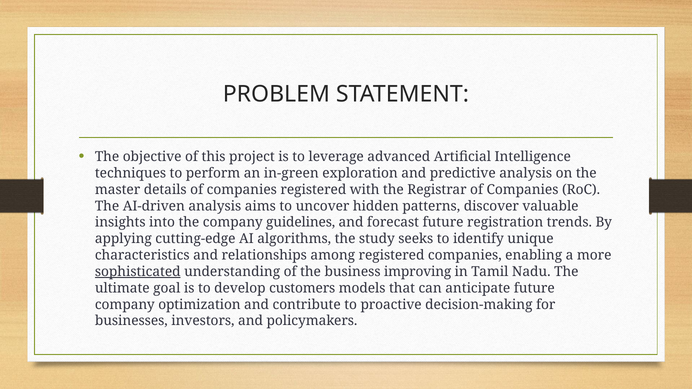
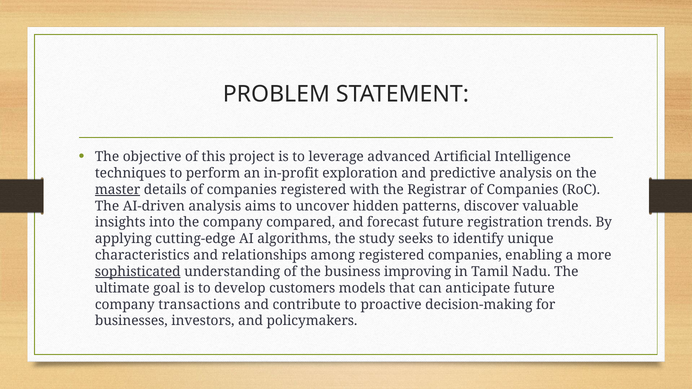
in-green: in-green -> in-profit
master underline: none -> present
guidelines: guidelines -> compared
optimization: optimization -> transactions
